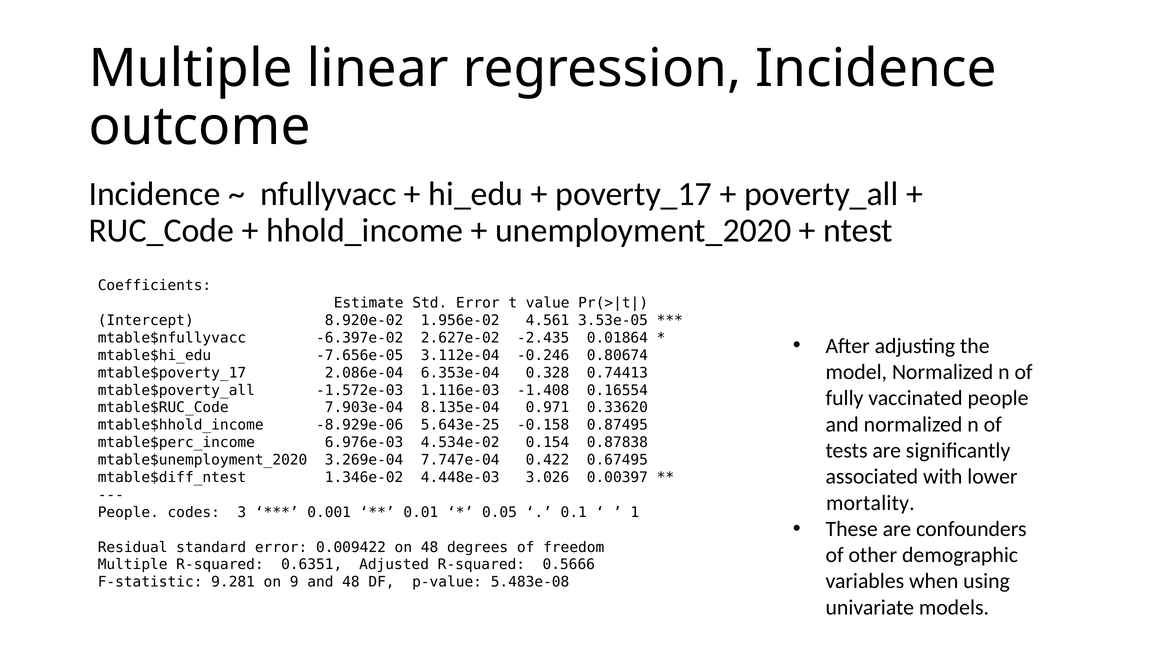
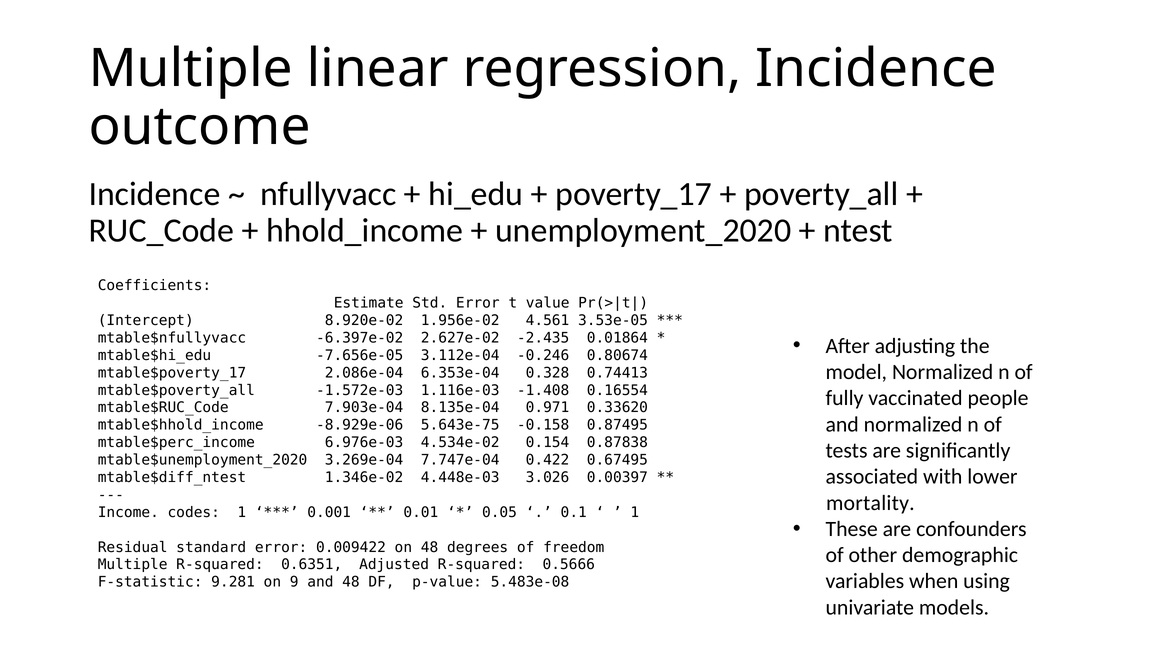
5.643e-25: 5.643e-25 -> 5.643e-75
People at (128, 512): People -> Income
codes 3: 3 -> 1
